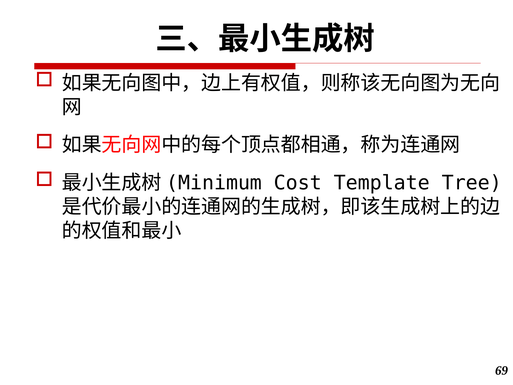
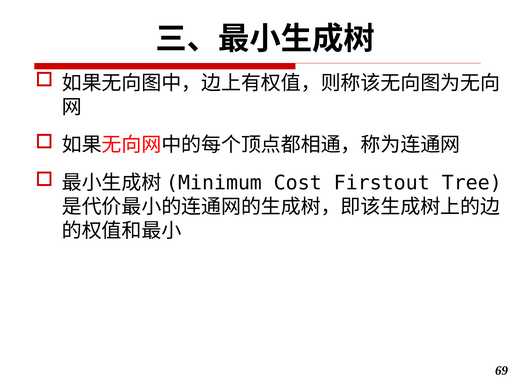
Template: Template -> Firstout
